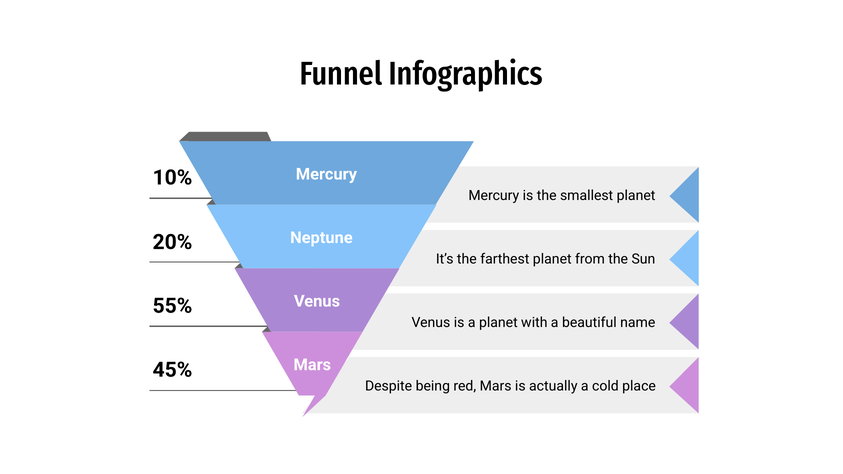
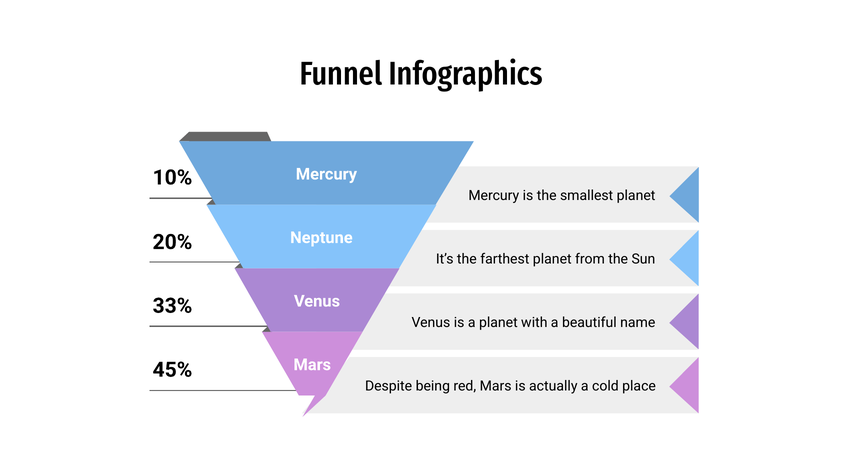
55%: 55% -> 33%
